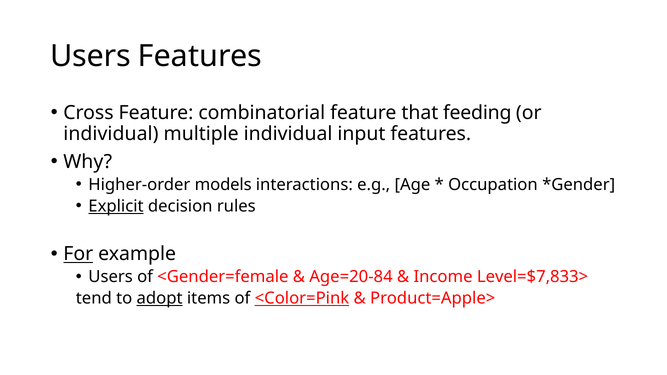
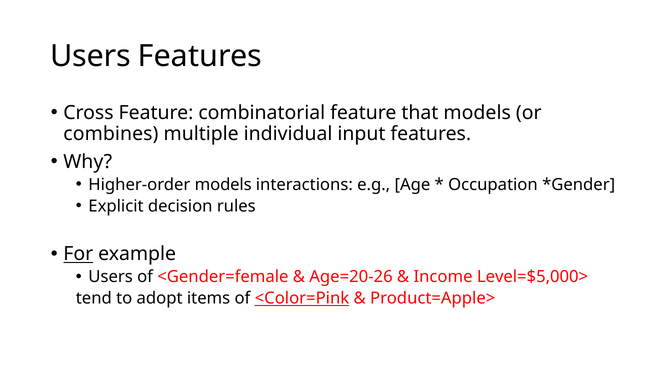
that feeding: feeding -> models
individual at (111, 134): individual -> combines
Explicit underline: present -> none
Age=20-84: Age=20-84 -> Age=20-26
Level=$7,833>: Level=$7,833> -> Level=$5,000>
adopt underline: present -> none
